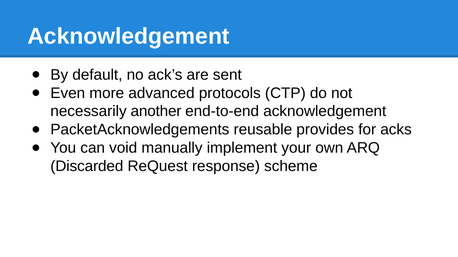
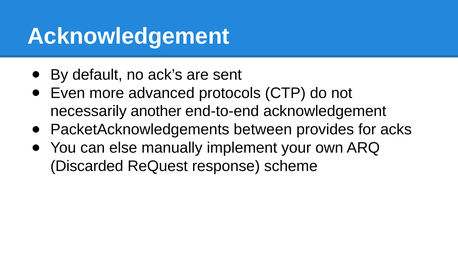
reusable: reusable -> between
void: void -> else
